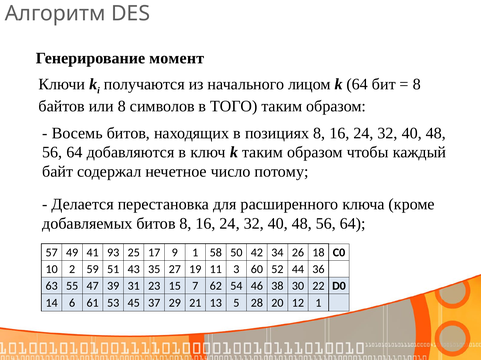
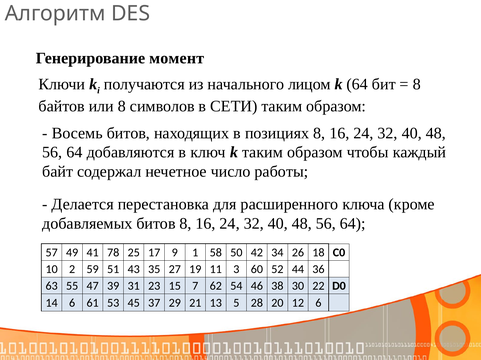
ТОГО: ТОГО -> СЕТИ
потому: потому -> работы
93: 93 -> 78
12 1: 1 -> 6
